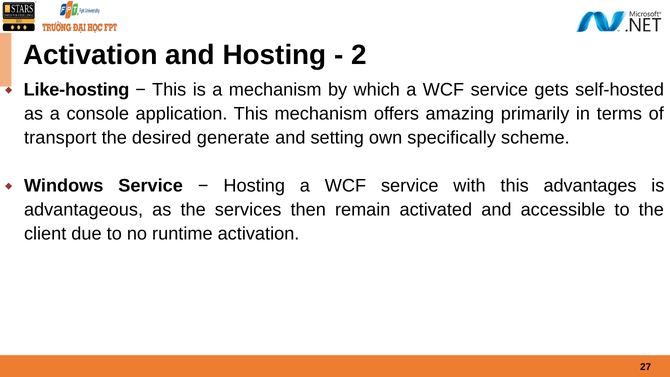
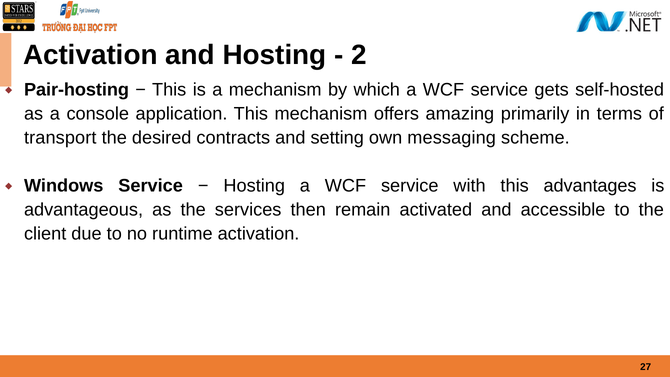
Like-hosting: Like-hosting -> Pair-hosting
generate: generate -> contracts
specifically: specifically -> messaging
